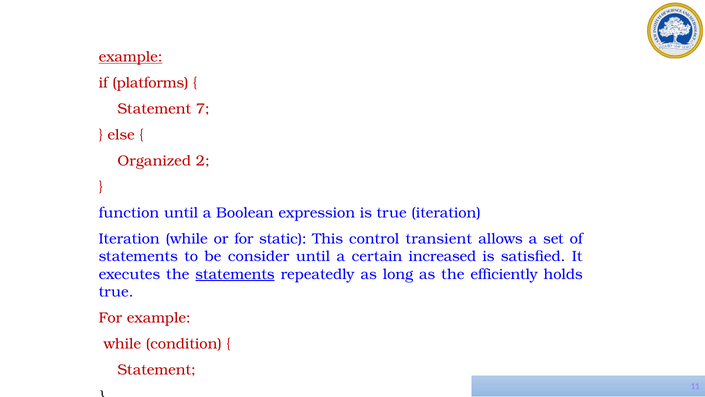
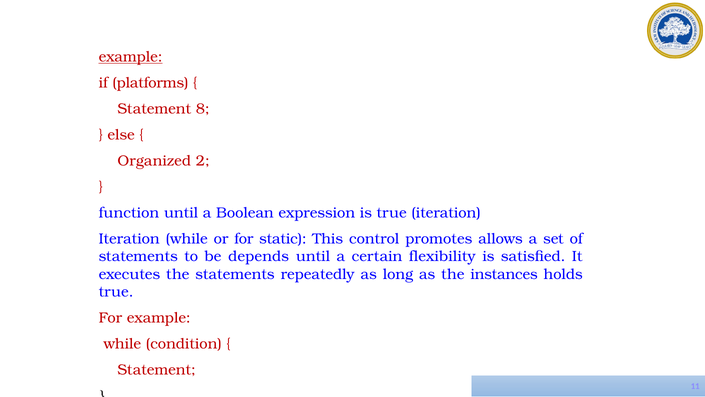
7: 7 -> 8
transient: transient -> promotes
consider: consider -> depends
increased: increased -> flexibility
statements at (235, 274) underline: present -> none
efficiently: efficiently -> instances
